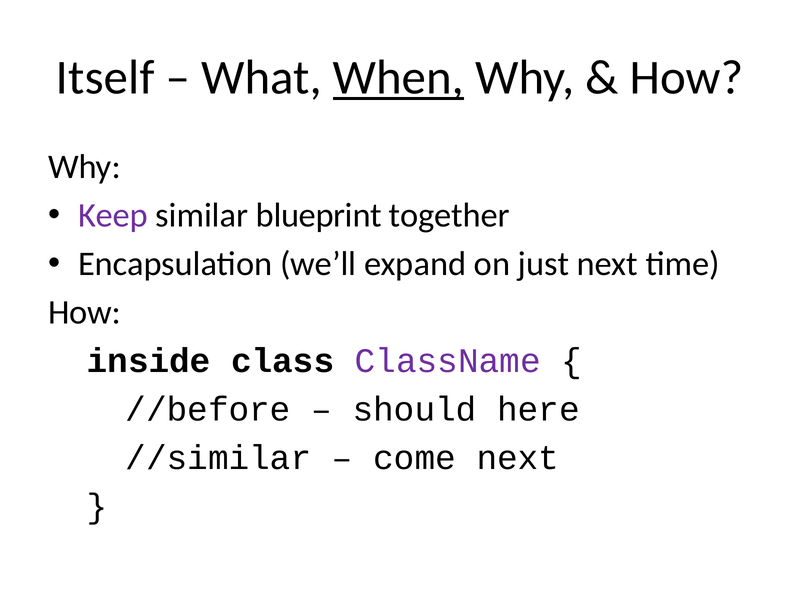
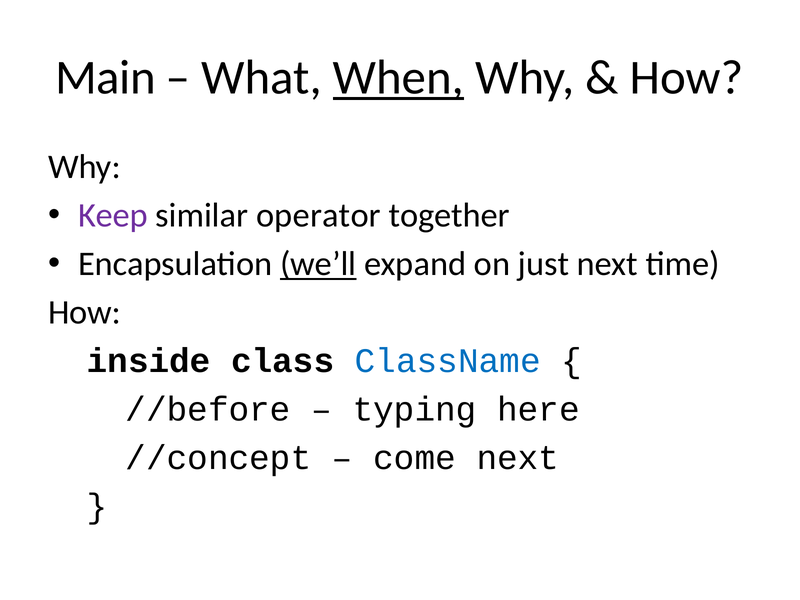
Itself: Itself -> Main
blueprint: blueprint -> operator
we’ll underline: none -> present
ClassName colour: purple -> blue
should: should -> typing
//similar: //similar -> //concept
